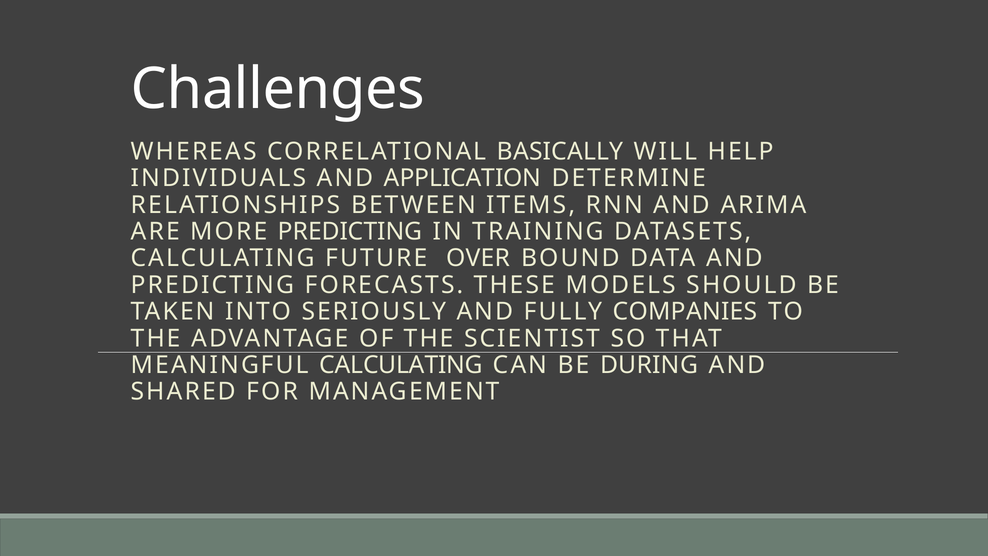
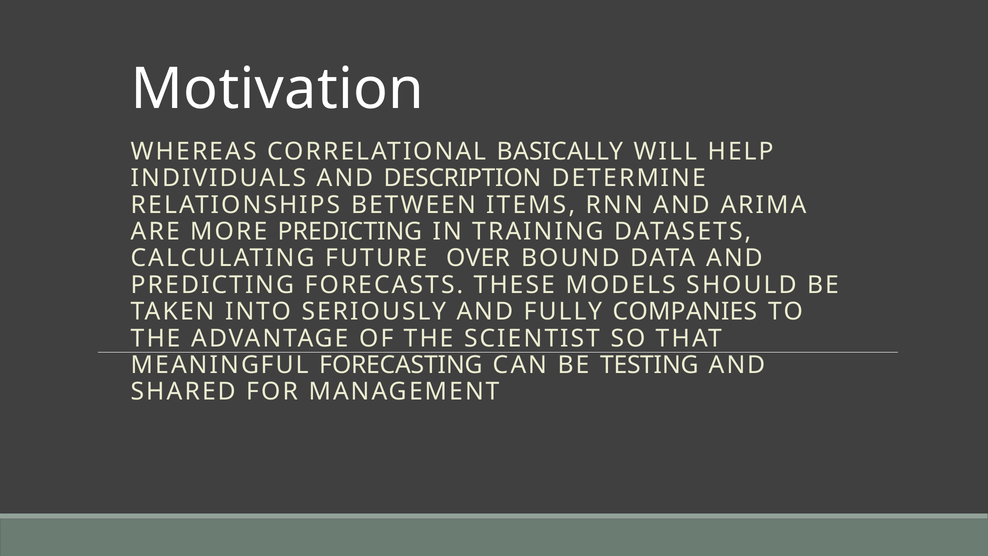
Challenges: Challenges -> Motivation
APPLICATION: APPLICATION -> DESCRIPTION
MEANINGFUL CALCULATING: CALCULATING -> FORECASTING
DURING: DURING -> TESTING
